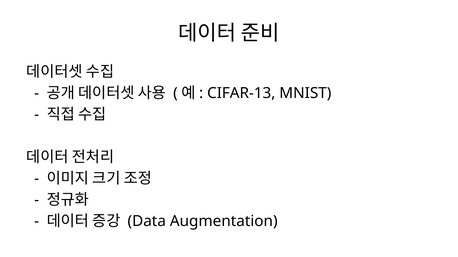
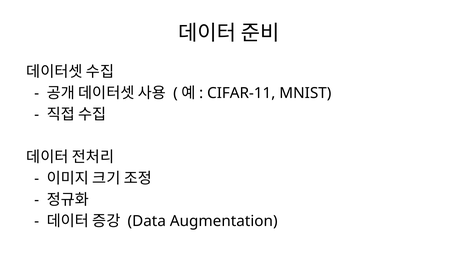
CIFAR-13: CIFAR-13 -> CIFAR-11
